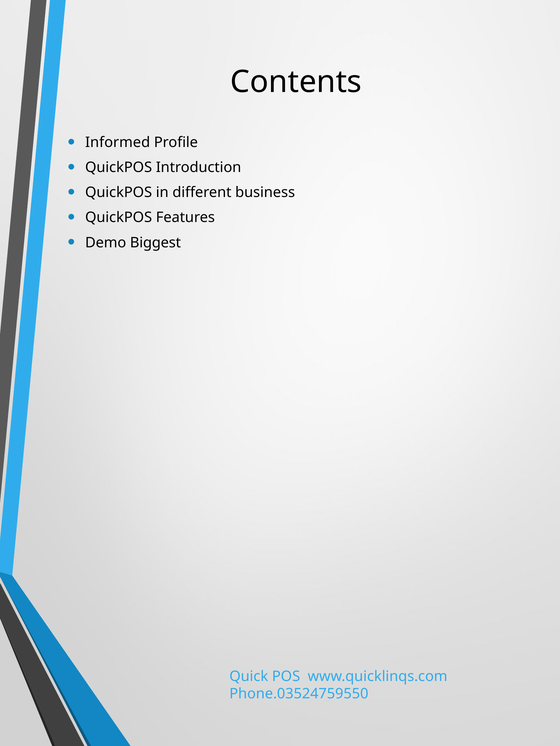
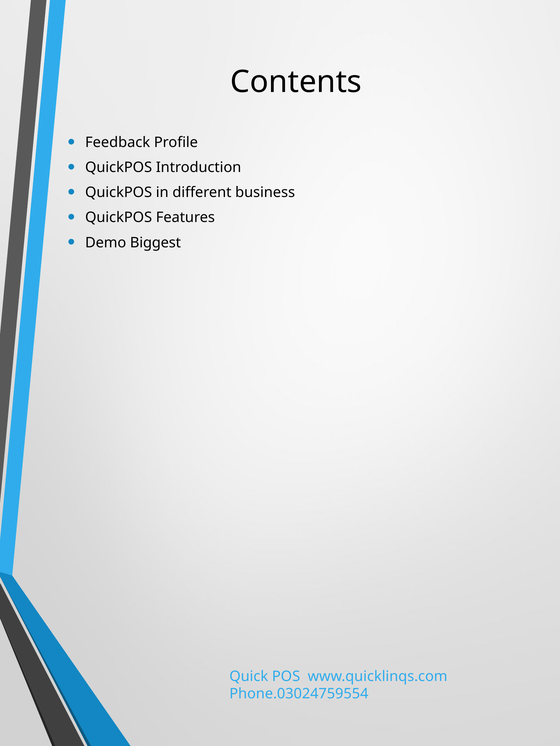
Informed: Informed -> Feedback
Phone.03524759550: Phone.03524759550 -> Phone.03024759554
